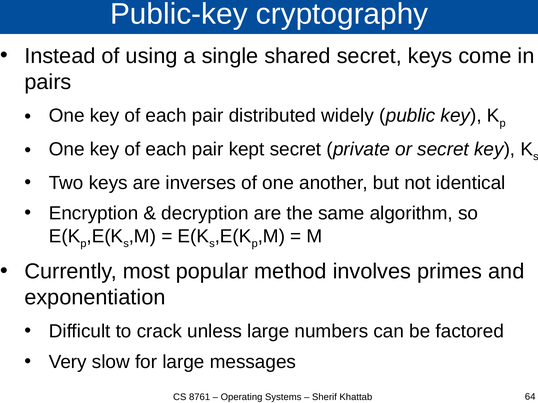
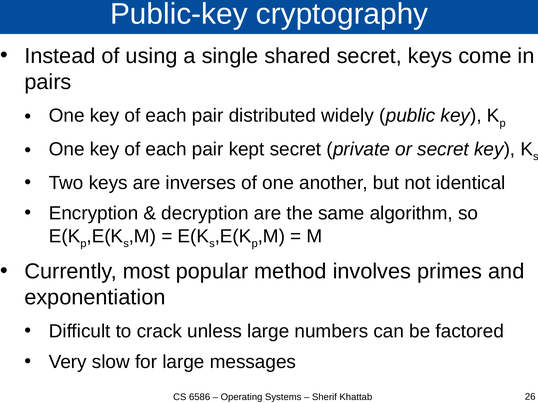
8761: 8761 -> 6586
64: 64 -> 26
